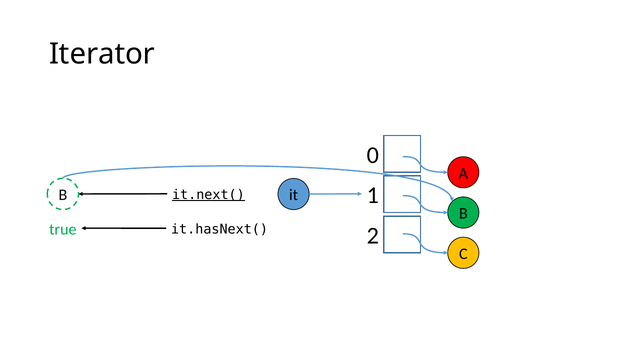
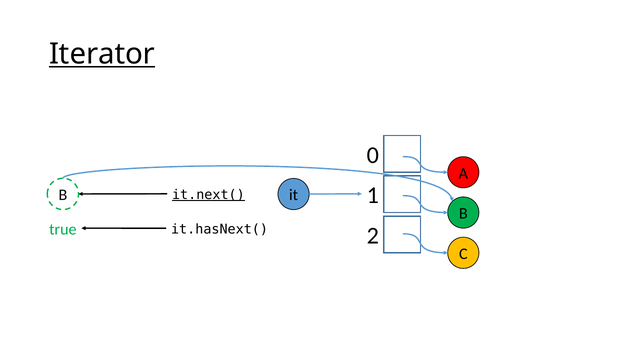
Iterator underline: none -> present
